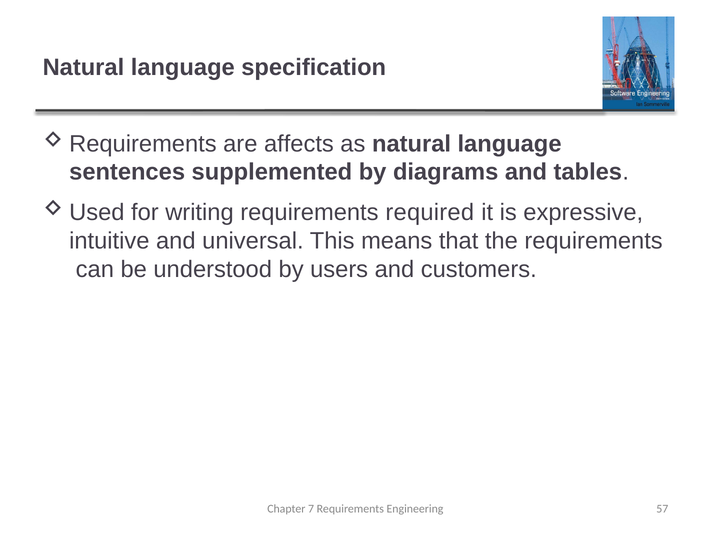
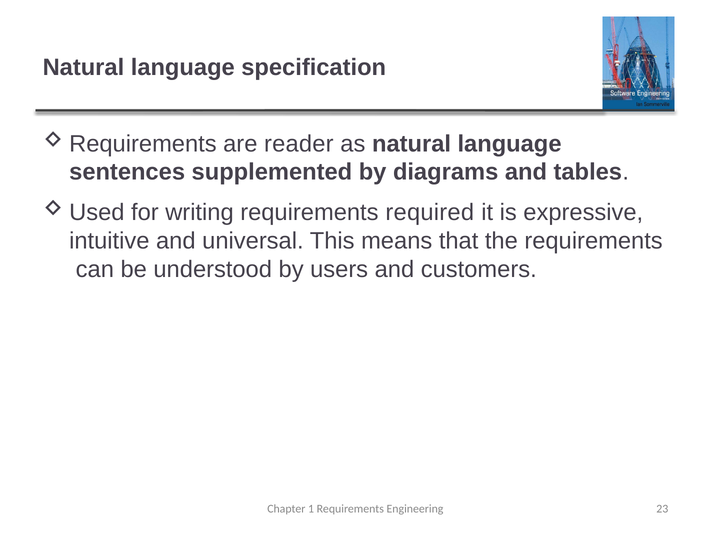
affects: affects -> reader
7: 7 -> 1
57: 57 -> 23
